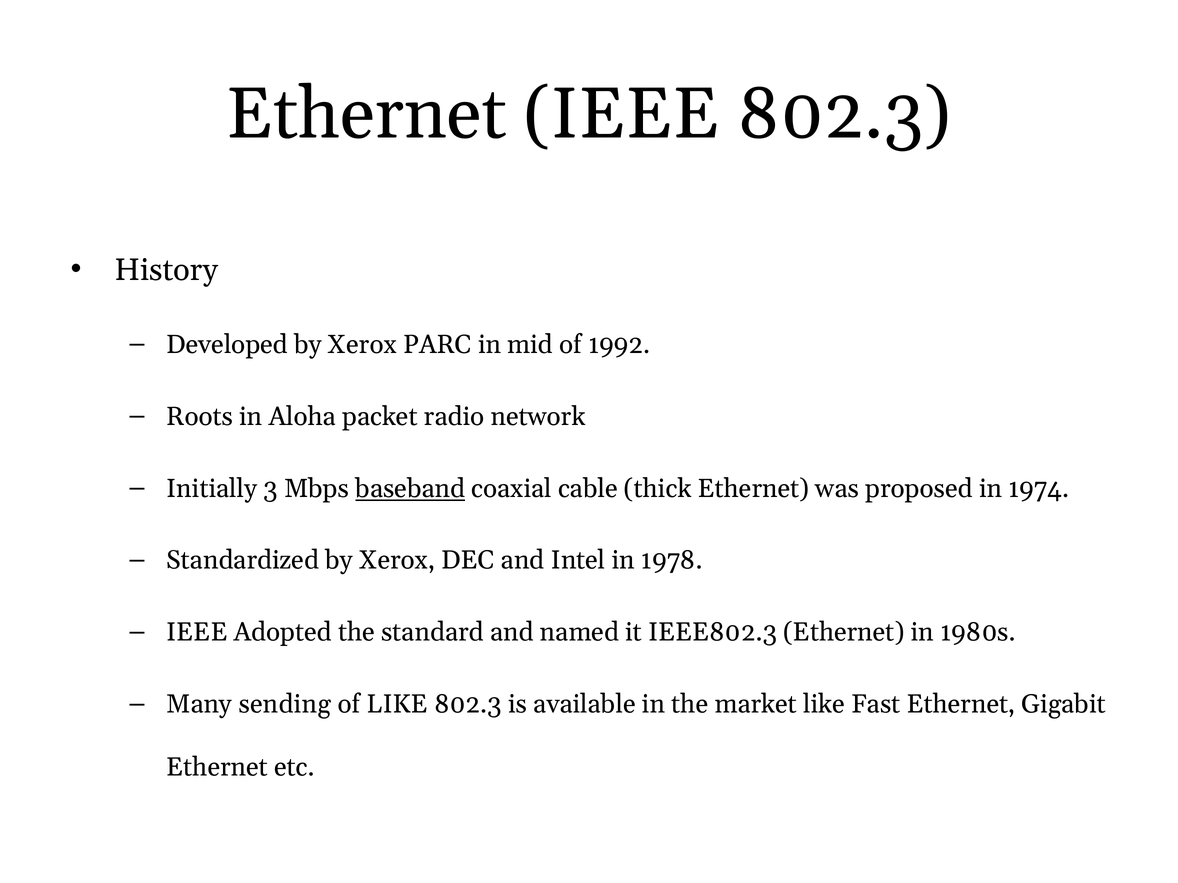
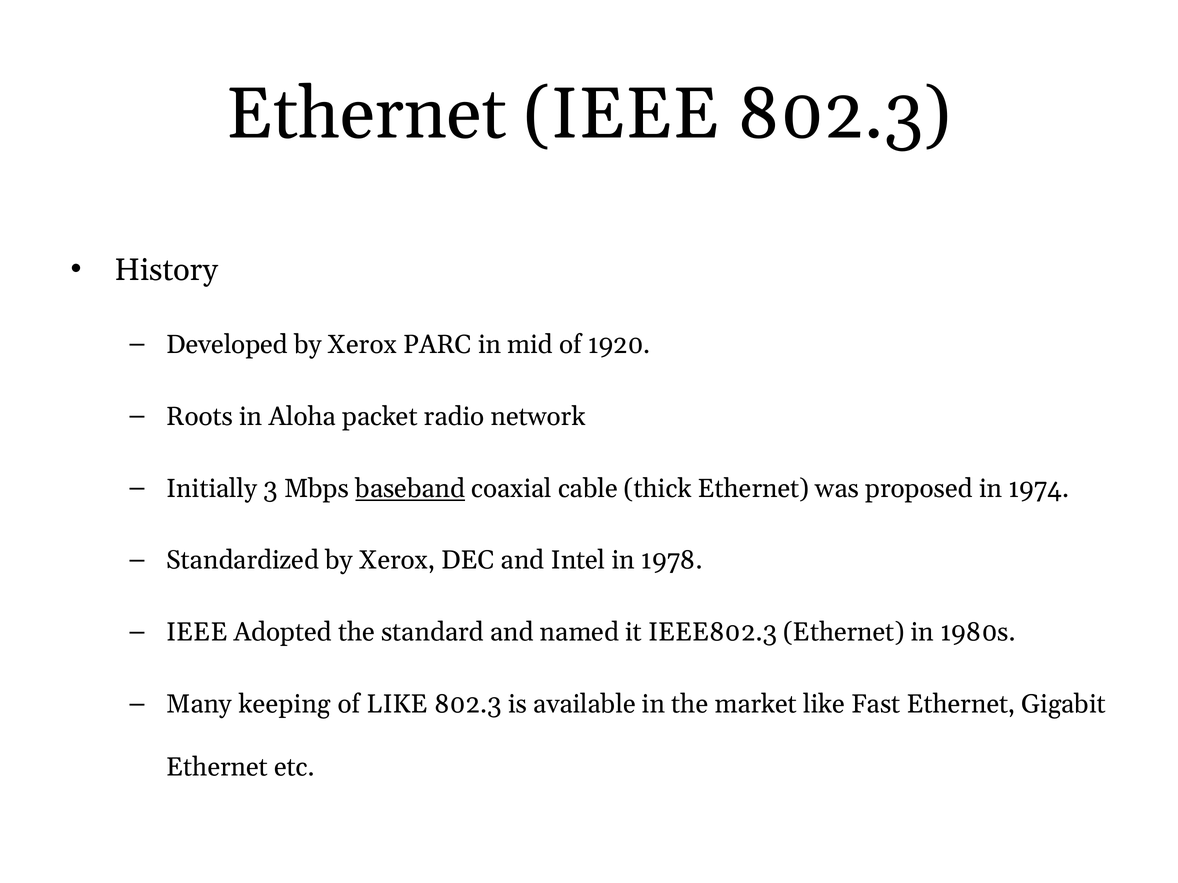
1992: 1992 -> 1920
sending: sending -> keeping
